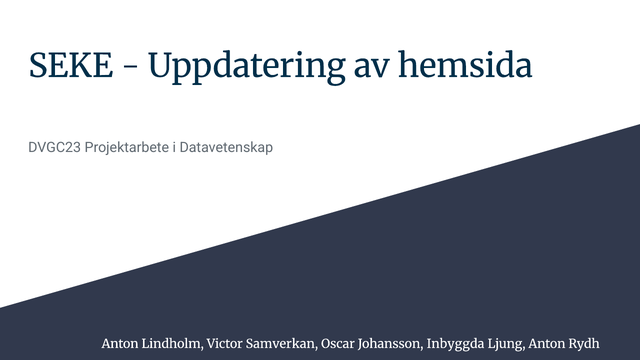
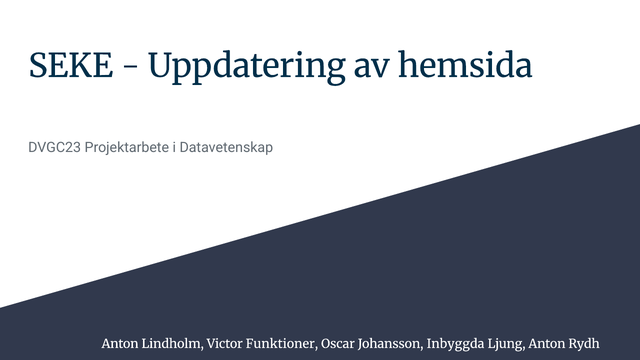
Samverkan: Samverkan -> Funktioner
